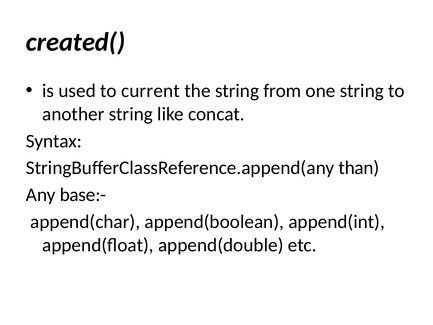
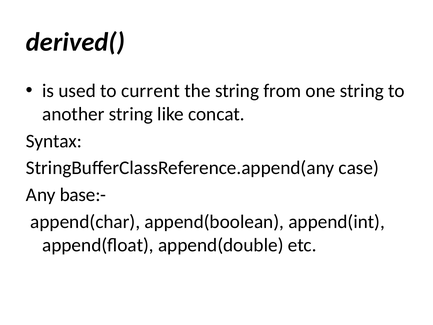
created(: created( -> derived(
than: than -> case
